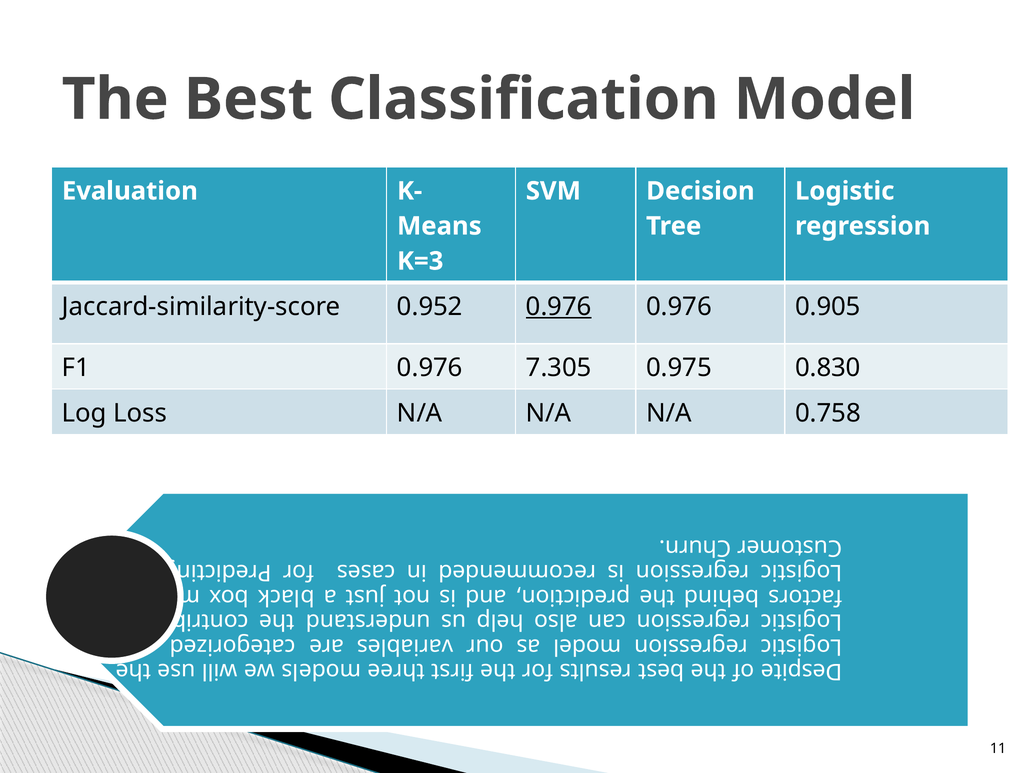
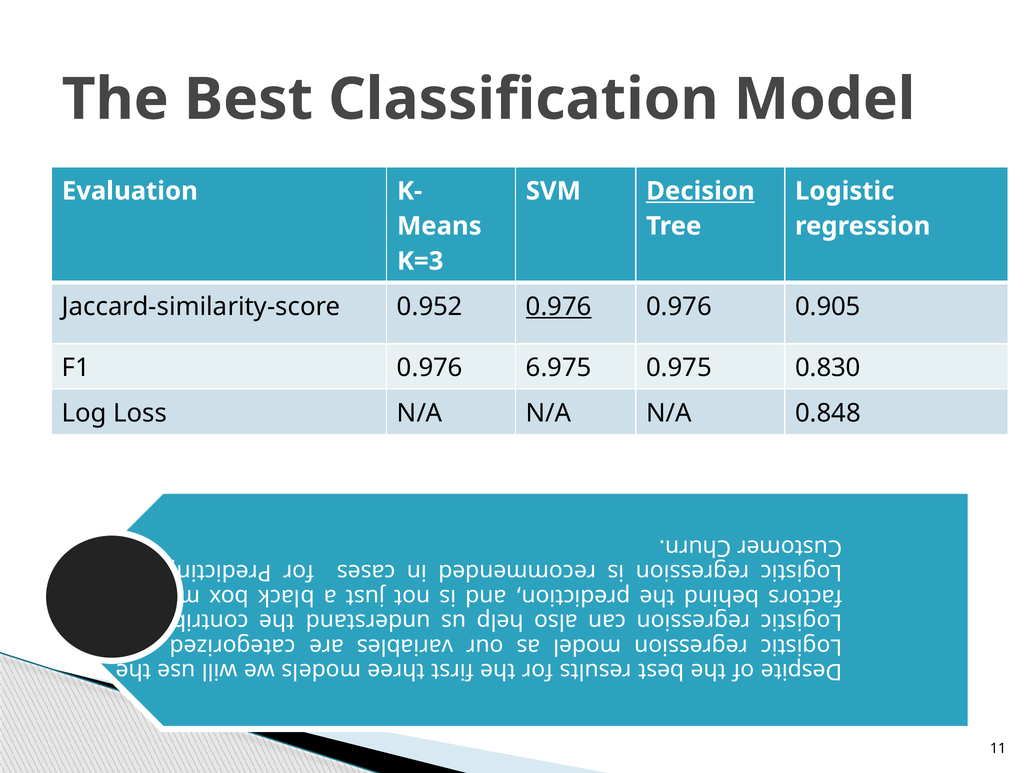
Decision underline: none -> present
7.305: 7.305 -> 6.975
0.758: 0.758 -> 0.848
